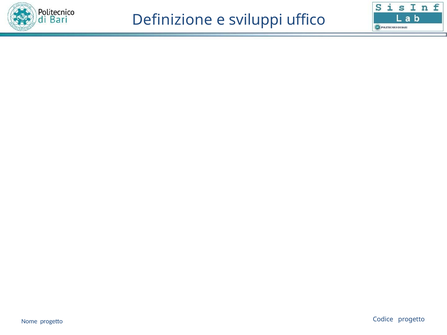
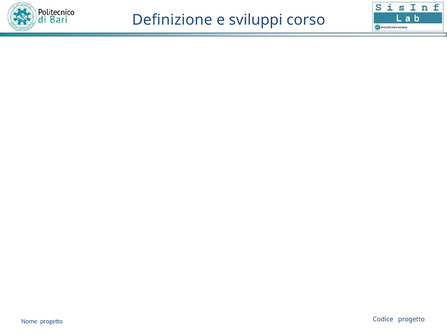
uffico: uffico -> corso
